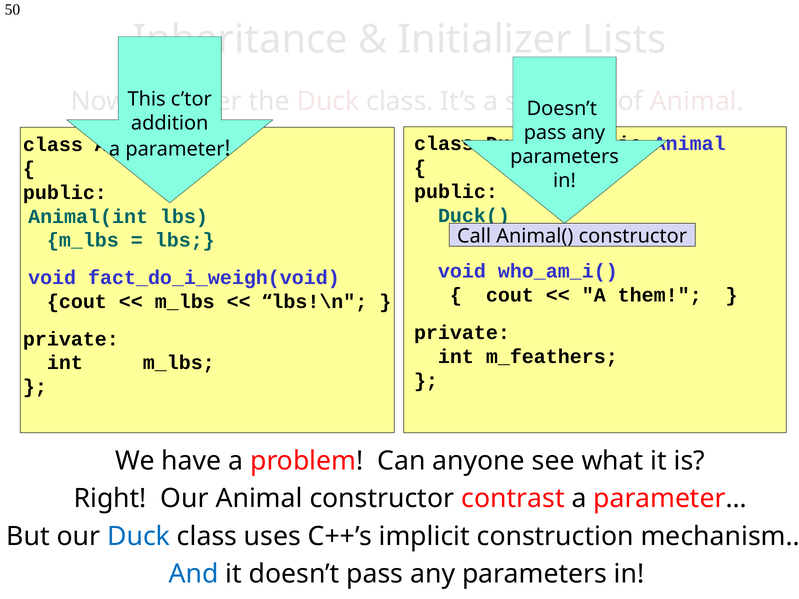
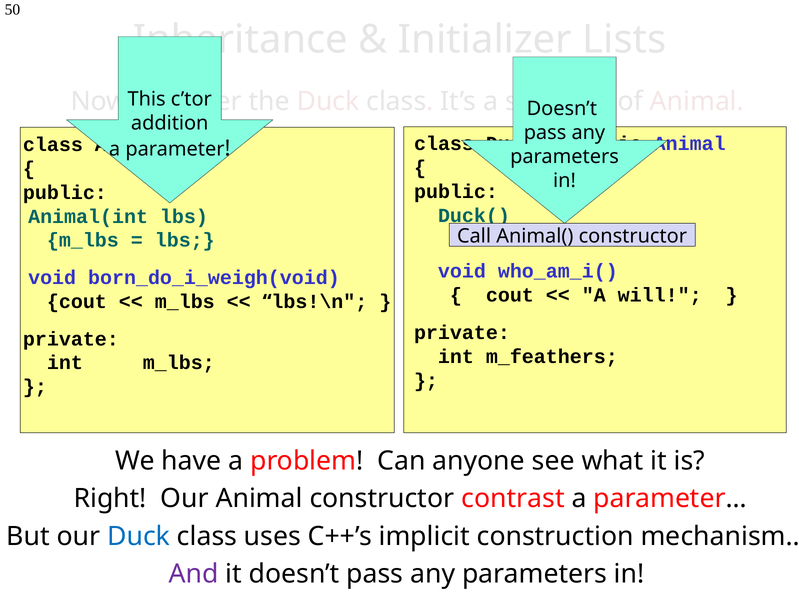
fact_do_i_weigh(void: fact_do_i_weigh(void -> born_do_i_weigh(void
them: them -> will
And colour: blue -> purple
